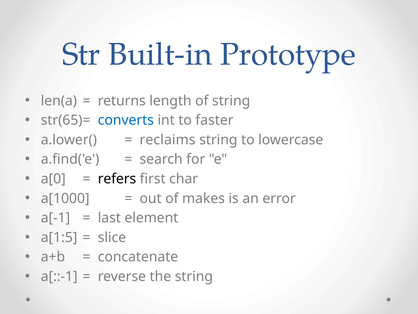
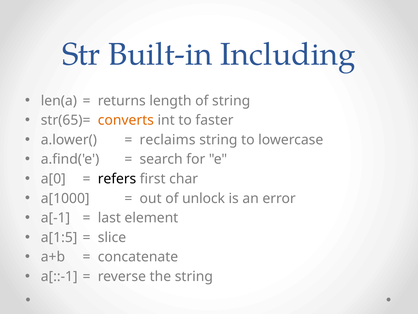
Prototype: Prototype -> Including
converts colour: blue -> orange
makes: makes -> unlock
